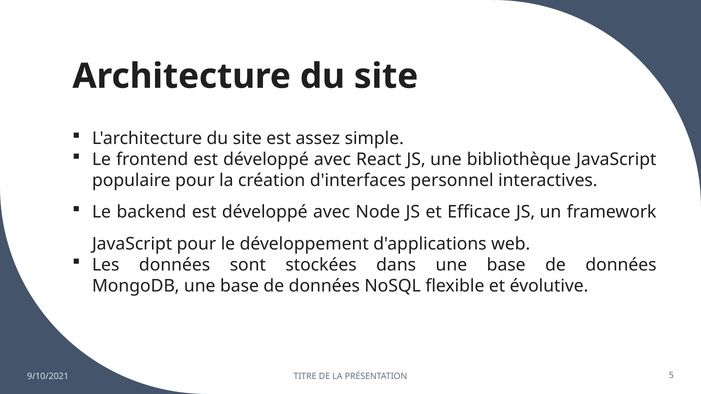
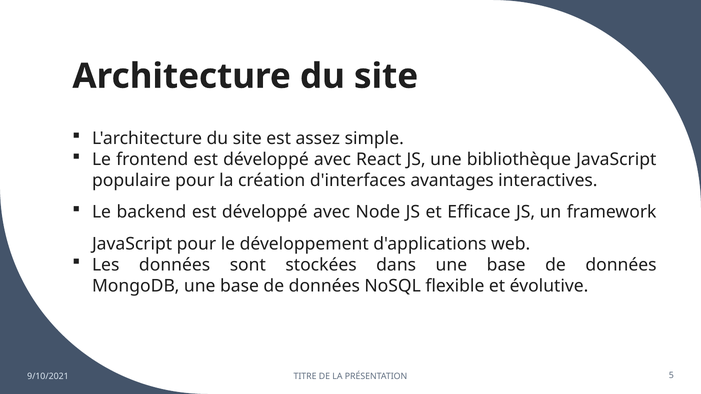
personnel: personnel -> avantages
